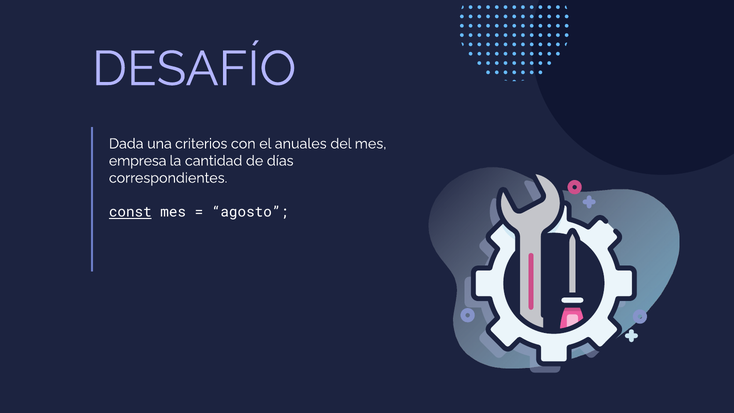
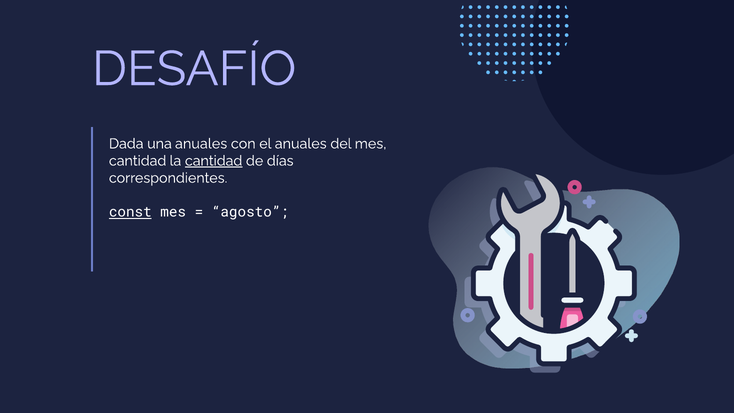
una criterios: criterios -> anuales
empresa at (138, 161): empresa -> cantidad
cantidad at (214, 161) underline: none -> present
